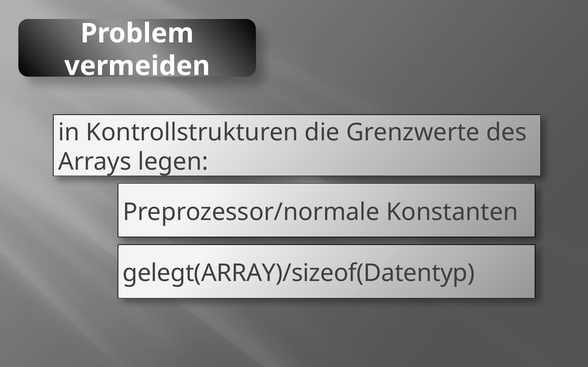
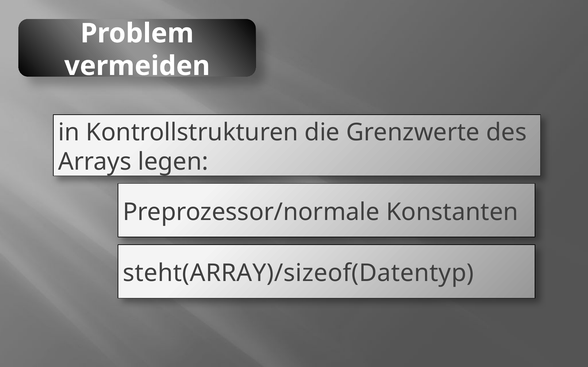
gelegt(ARRAY)/sizeof(Datentyp: gelegt(ARRAY)/sizeof(Datentyp -> steht(ARRAY)/sizeof(Datentyp
